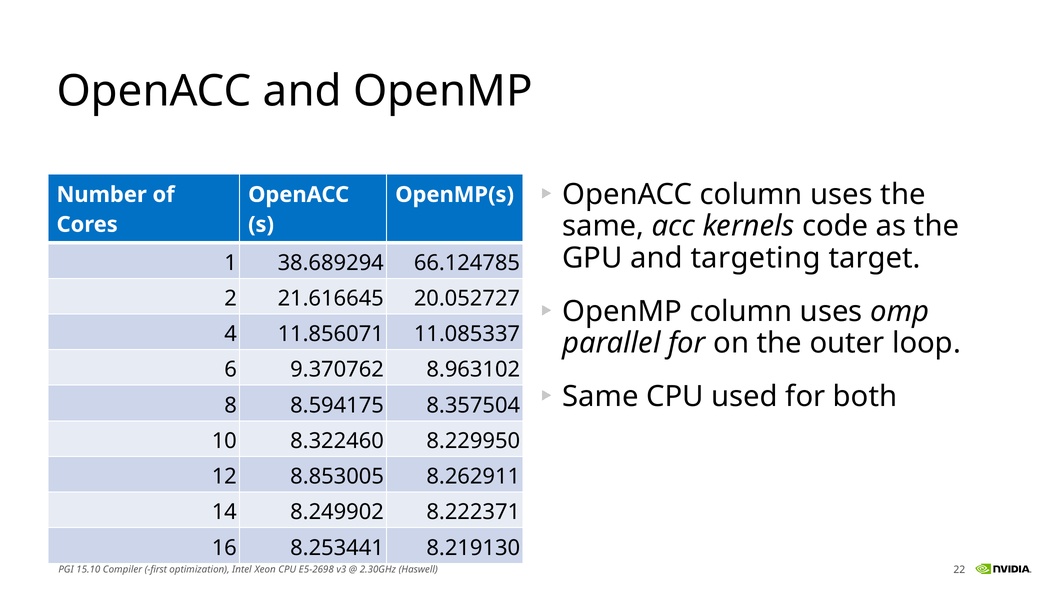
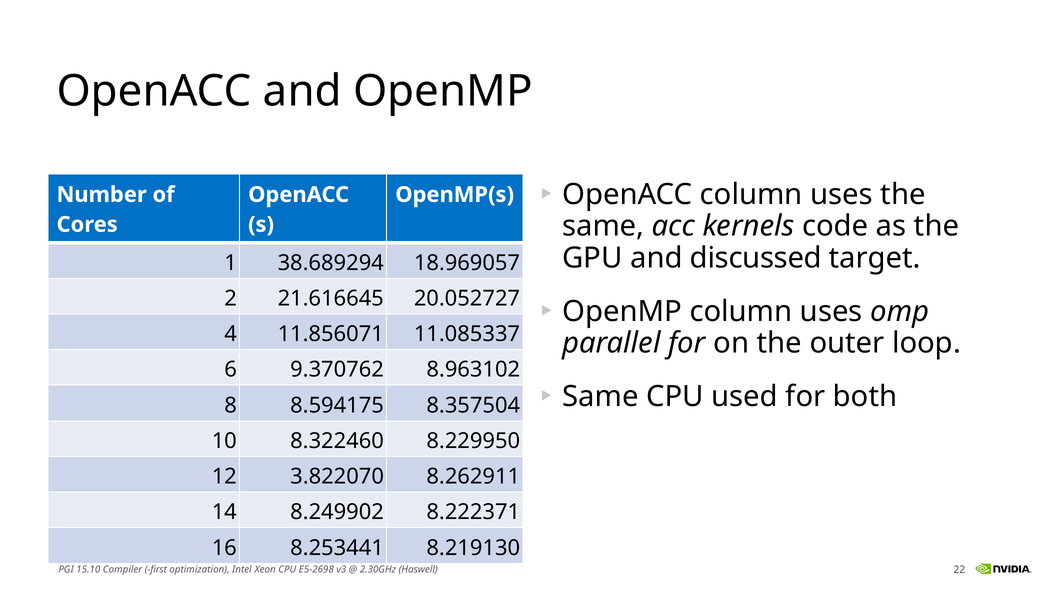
targeting: targeting -> discussed
66.124785: 66.124785 -> 18.969057
8.853005: 8.853005 -> 3.822070
